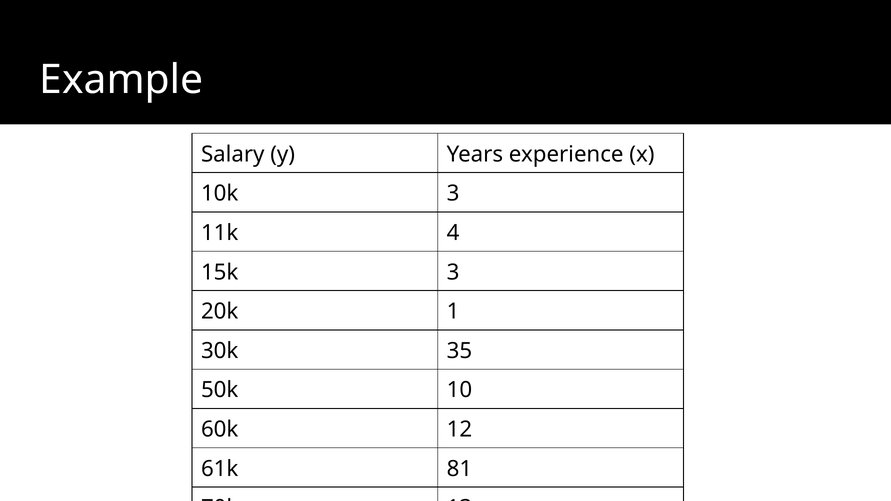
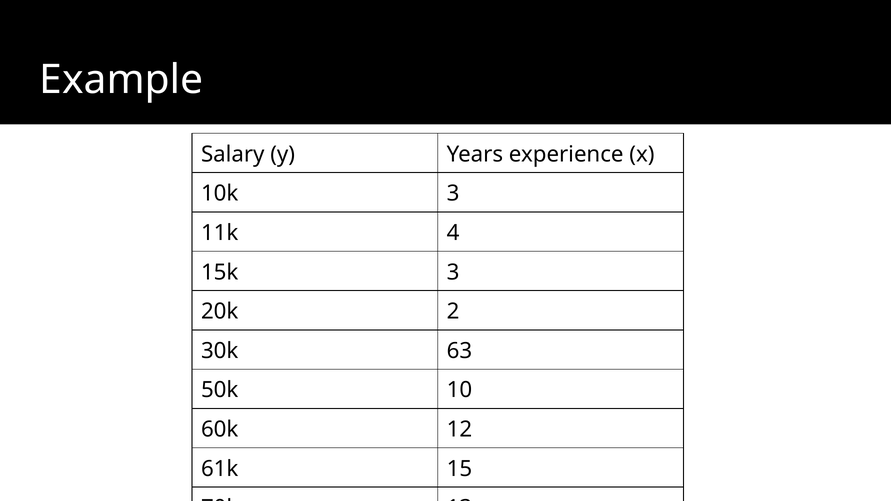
1: 1 -> 2
35: 35 -> 63
81: 81 -> 15
